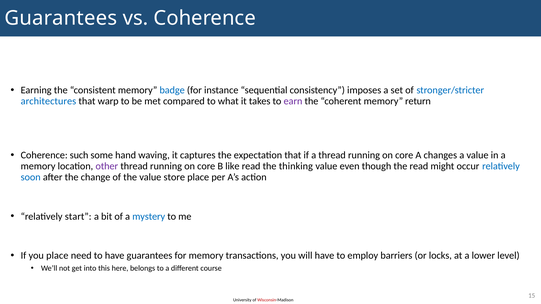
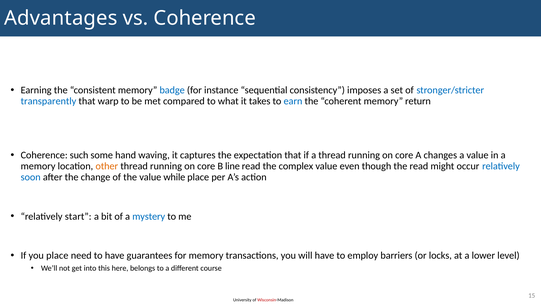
Guarantees at (61, 18): Guarantees -> Advantages
architectures: architectures -> transparently
earn colour: purple -> blue
other colour: purple -> orange
like: like -> line
thinking: thinking -> complex
store: store -> while
